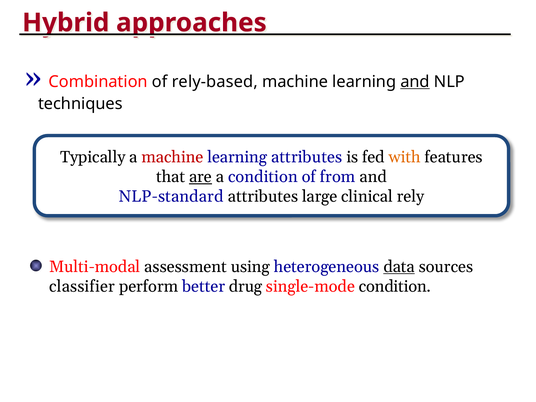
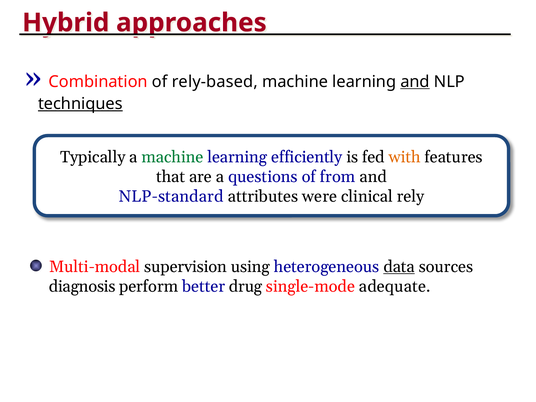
techniques underline: none -> present
machine at (173, 157) colour: red -> green
learning attributes: attributes -> efficiently
are underline: present -> none
a condition: condition -> questions
large: large -> were
assessment: assessment -> supervision
classifier: classifier -> diagnosis
single-mode condition: condition -> adequate
